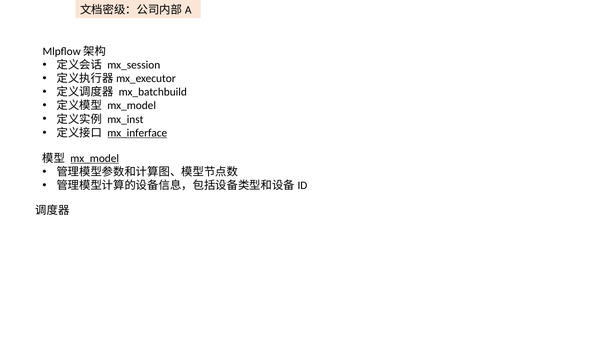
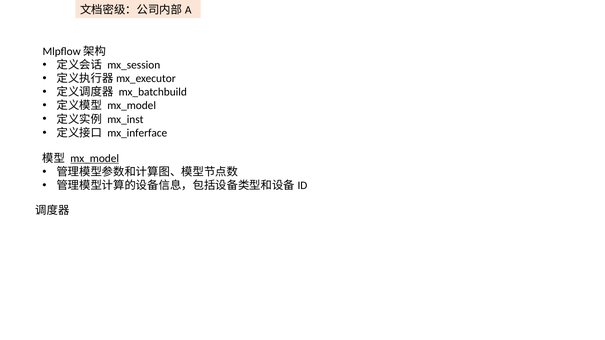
mx_inferface underline: present -> none
